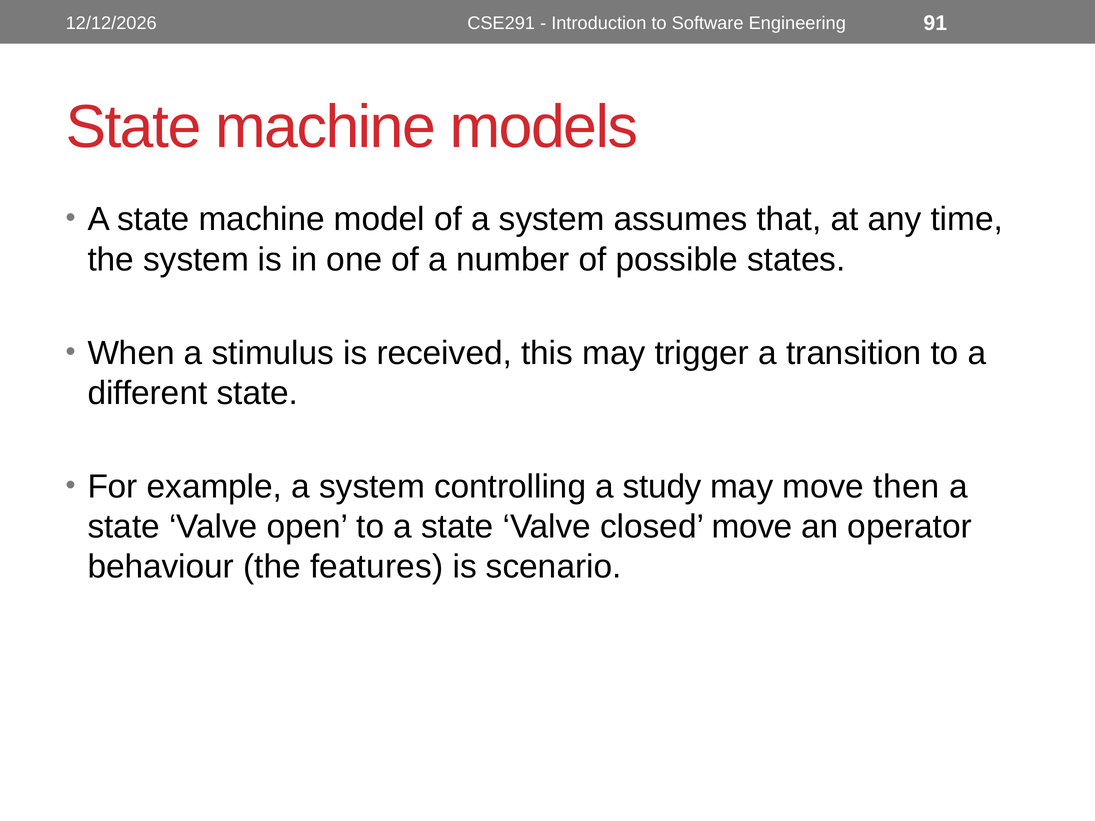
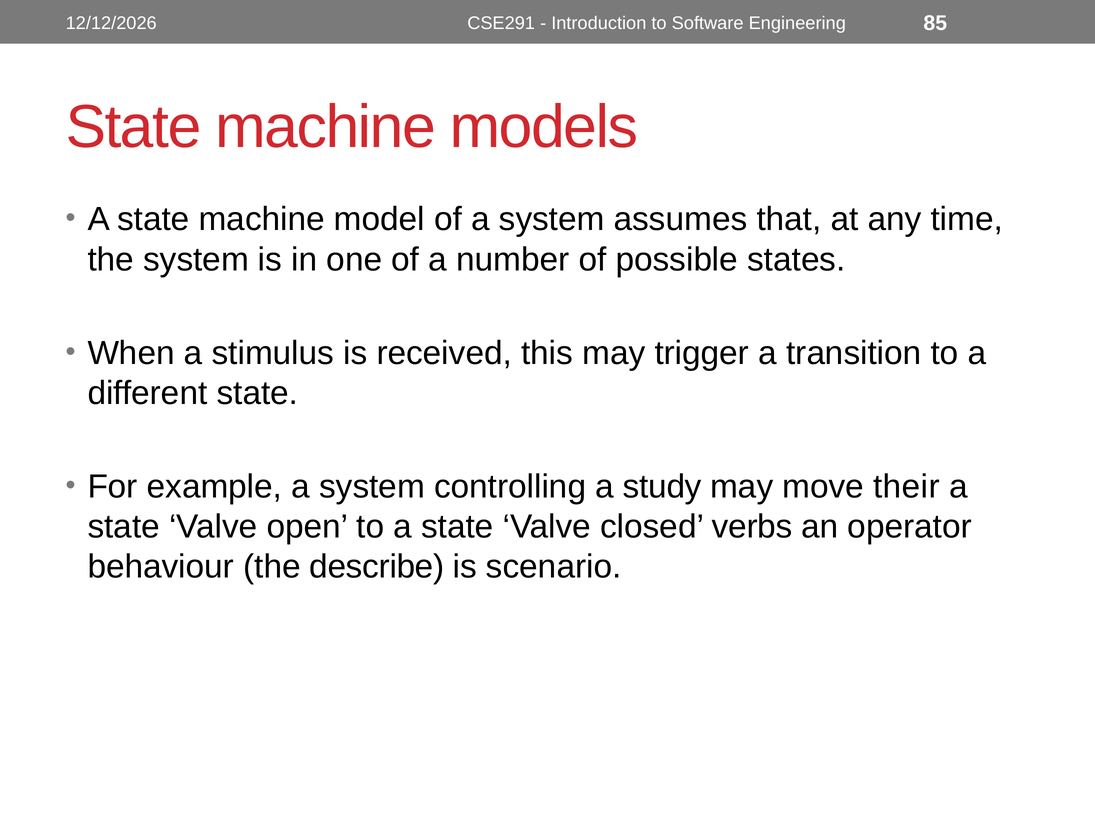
91: 91 -> 85
then: then -> their
closed move: move -> verbs
features: features -> describe
